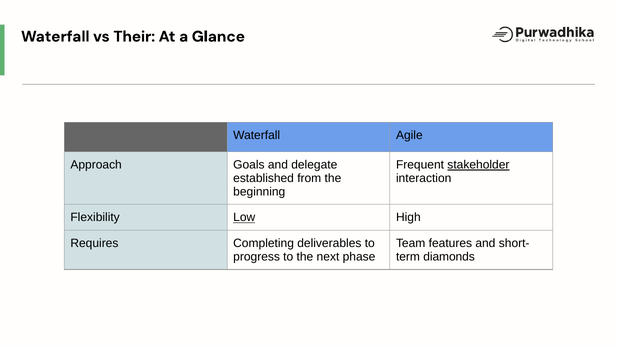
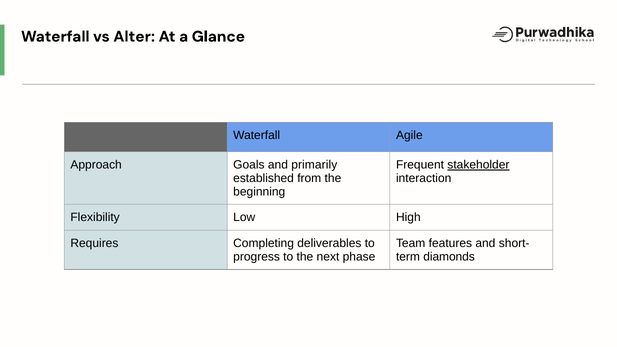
Their: Their -> Alter
delegate: delegate -> primarily
Low underline: present -> none
